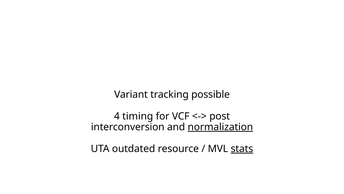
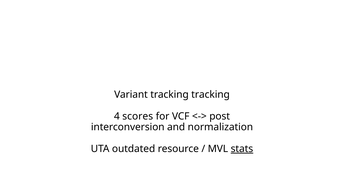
tracking possible: possible -> tracking
timing: timing -> scores
normalization underline: present -> none
